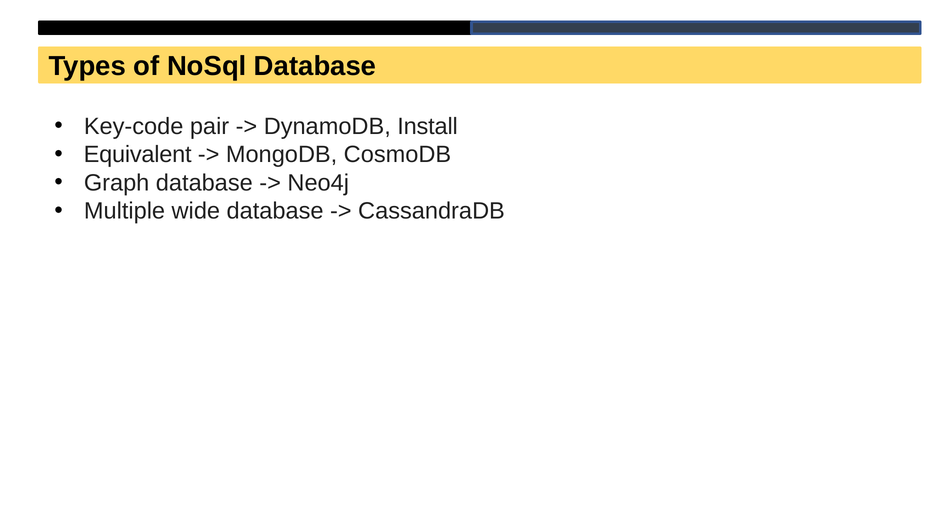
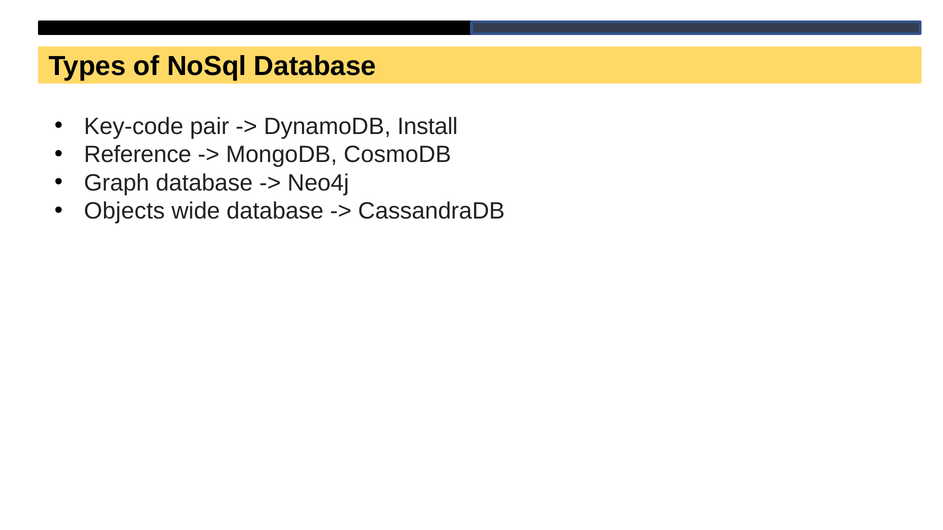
Equivalent: Equivalent -> Reference
Multiple: Multiple -> Objects
